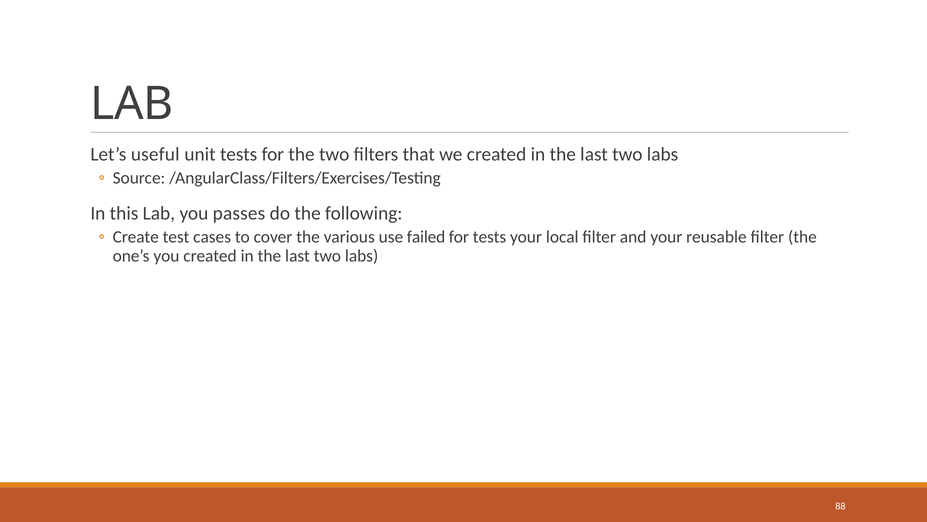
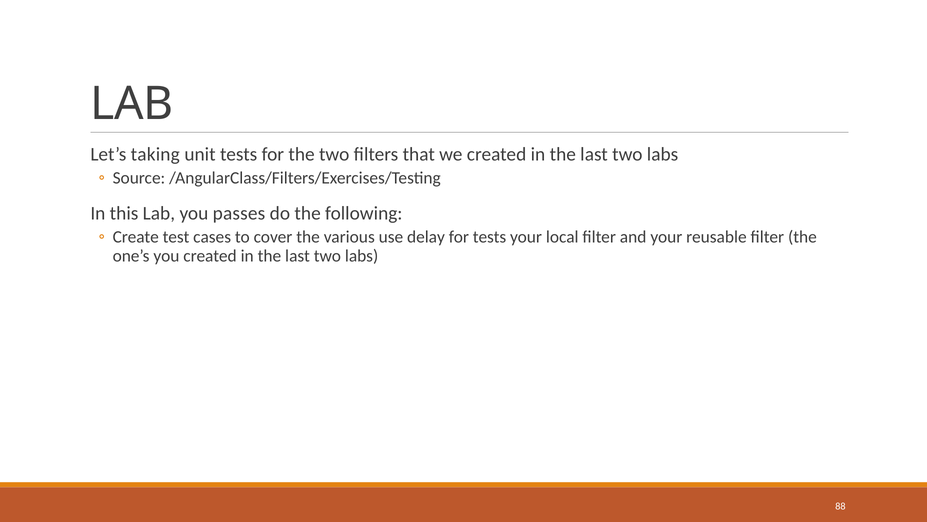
useful: useful -> taking
failed: failed -> delay
